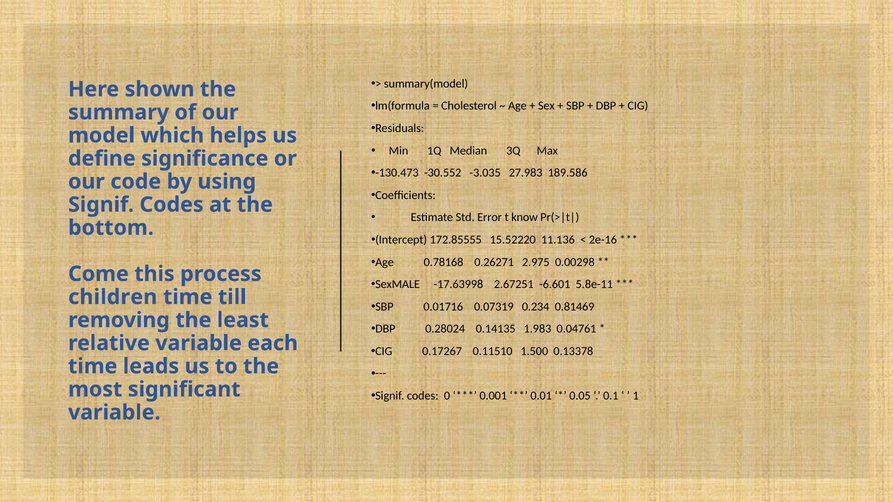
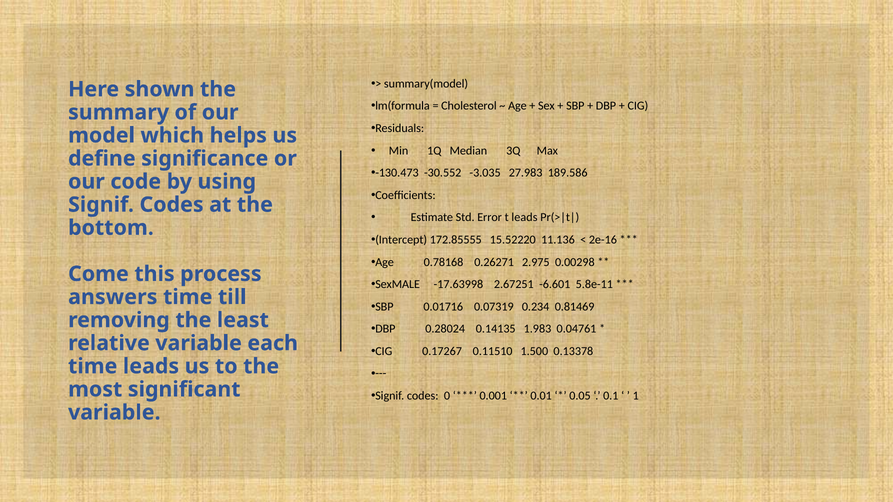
t know: know -> leads
children: children -> answers
